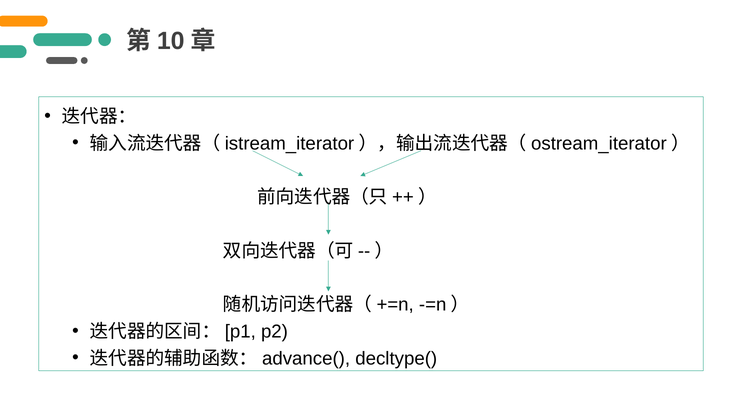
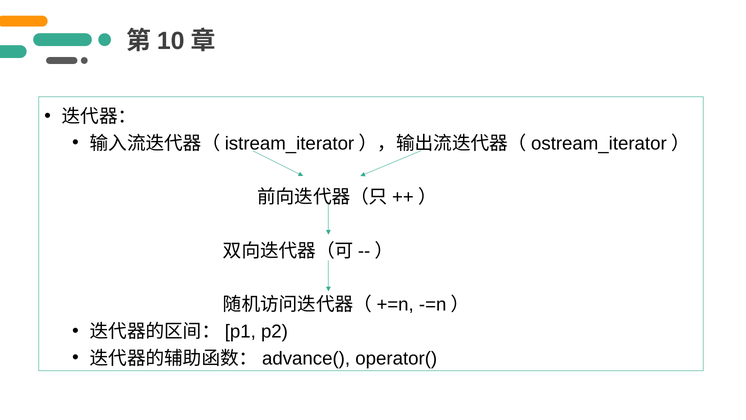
decltype(: decltype( -> operator(
